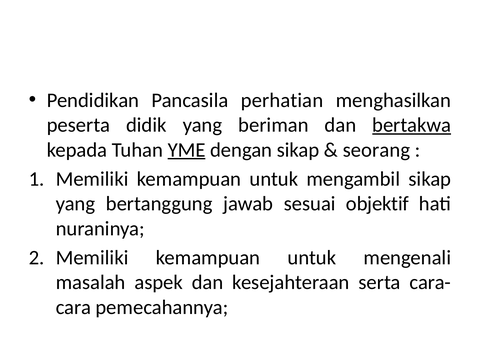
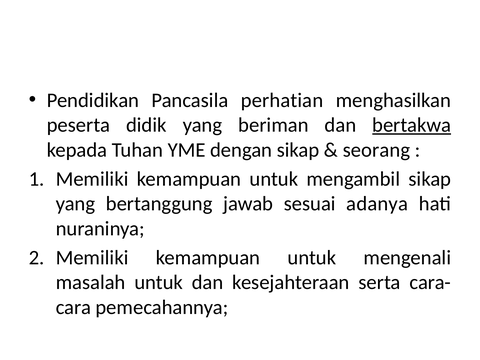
YME underline: present -> none
objektif: objektif -> adanya
masalah aspek: aspek -> untuk
